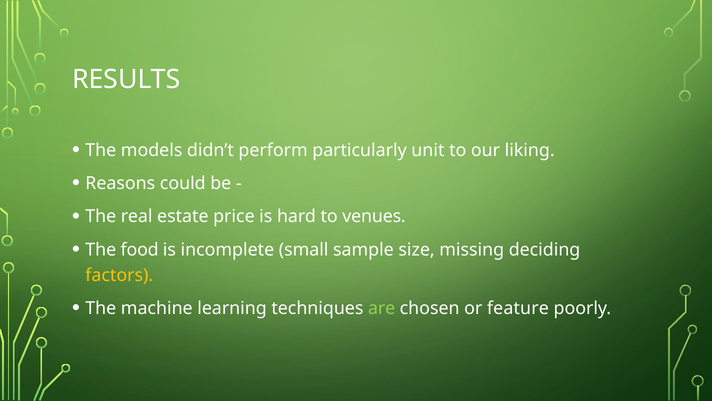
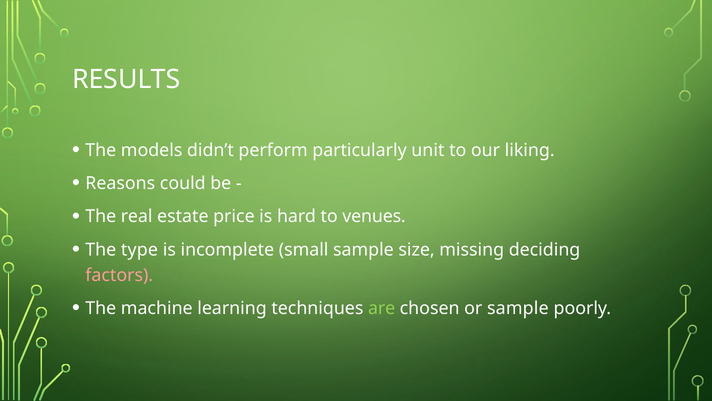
food: food -> type
factors colour: yellow -> pink
or feature: feature -> sample
